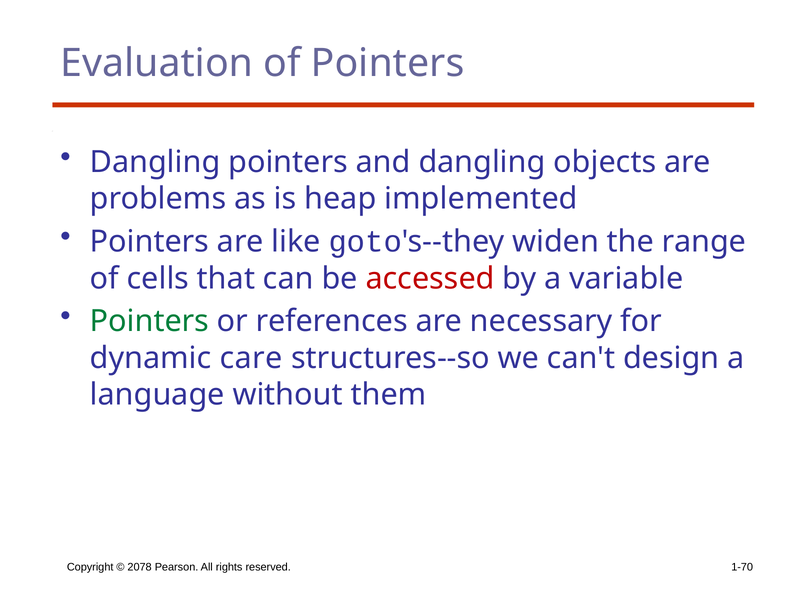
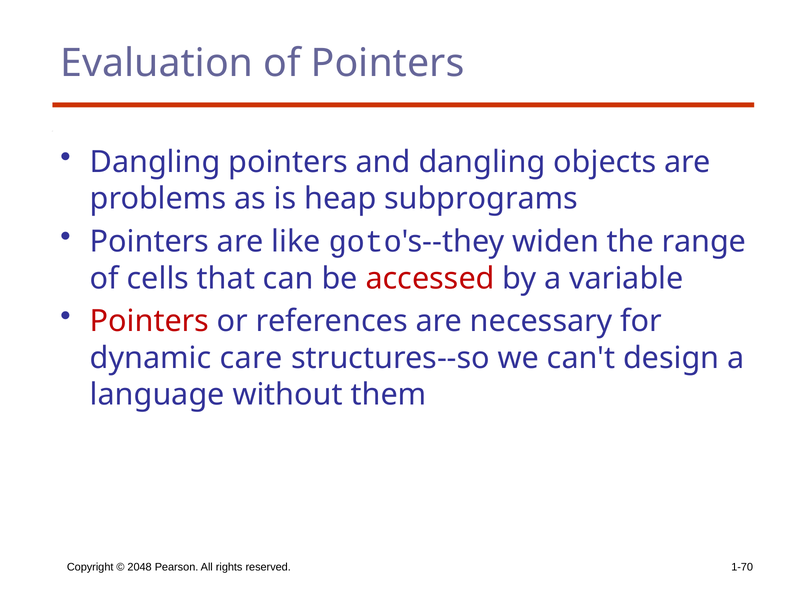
implemented: implemented -> subprograms
Pointers at (149, 321) colour: green -> red
2078: 2078 -> 2048
